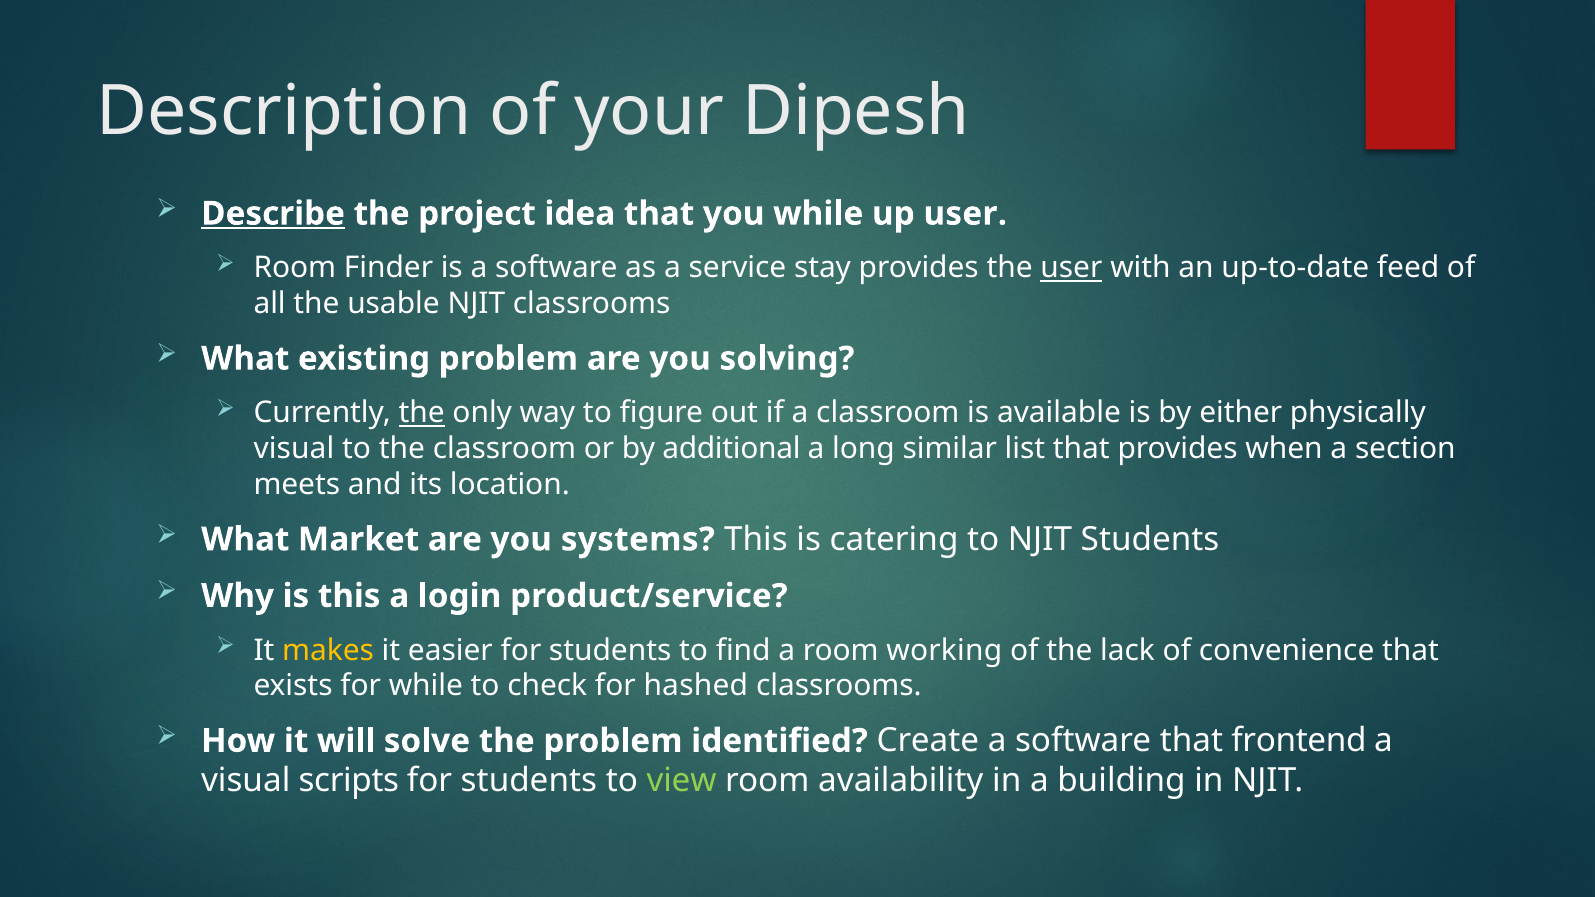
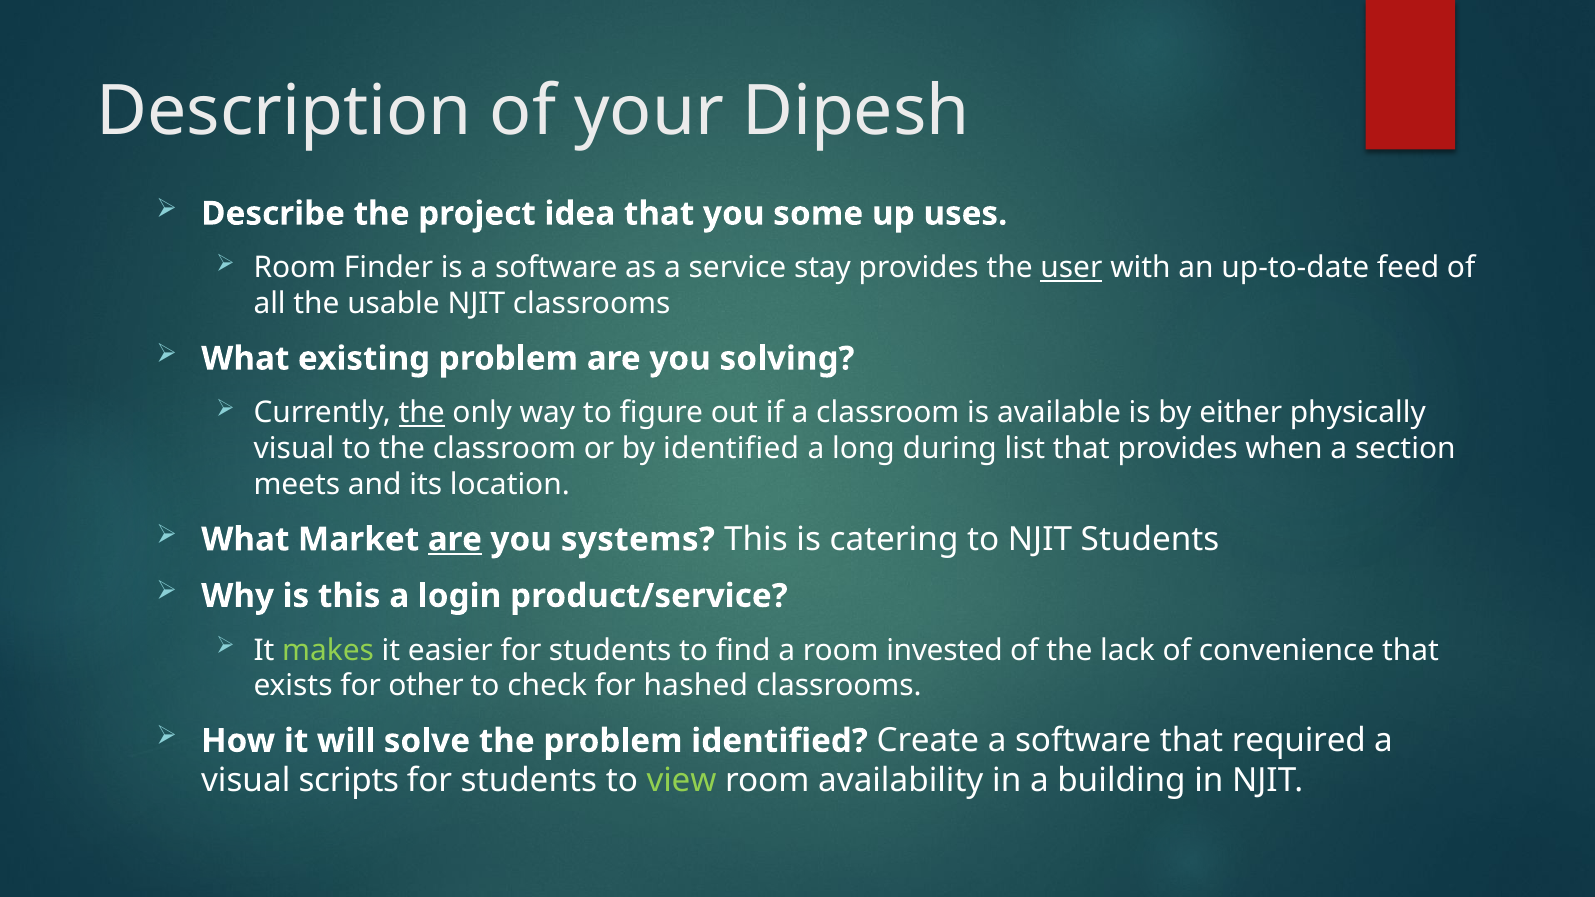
Describe underline: present -> none
you while: while -> some
up user: user -> uses
by additional: additional -> identified
similar: similar -> during
are at (455, 540) underline: none -> present
makes colour: yellow -> light green
working: working -> invested
for while: while -> other
frontend: frontend -> required
